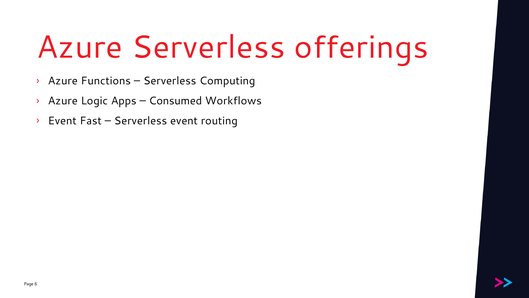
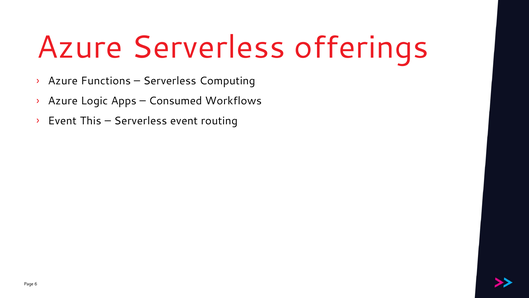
Fast: Fast -> This
